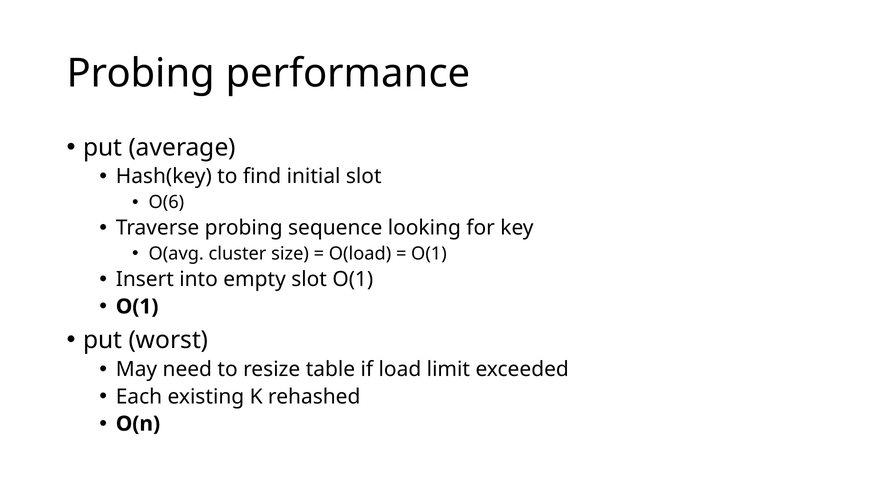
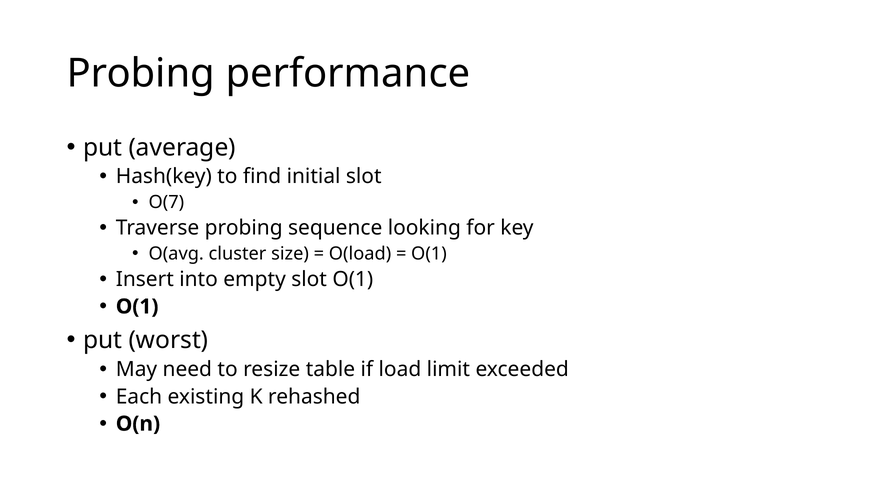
O(6: O(6 -> O(7
